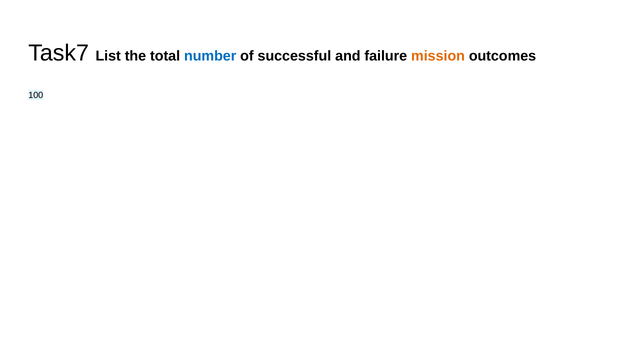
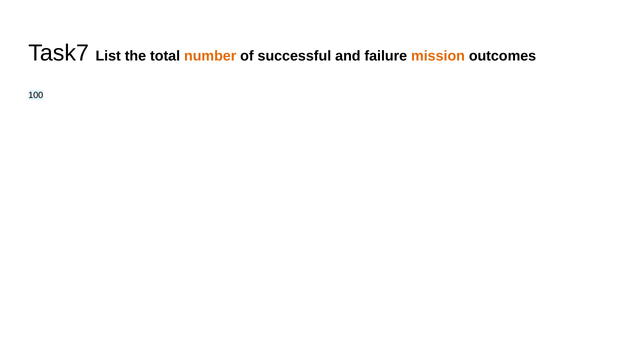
number colour: blue -> orange
